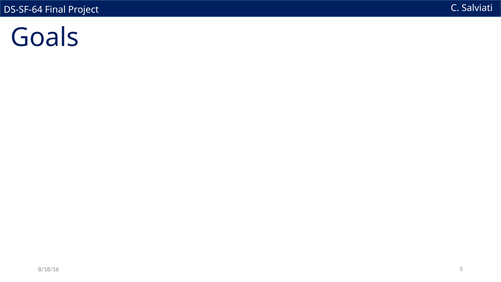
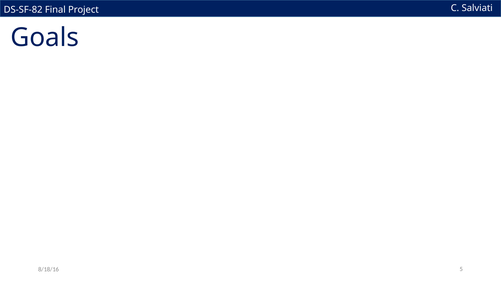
DS-SF-64: DS-SF-64 -> DS-SF-82
